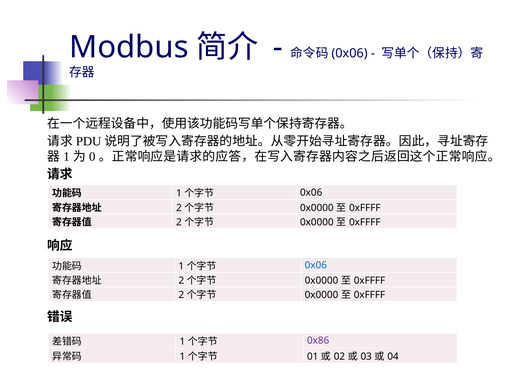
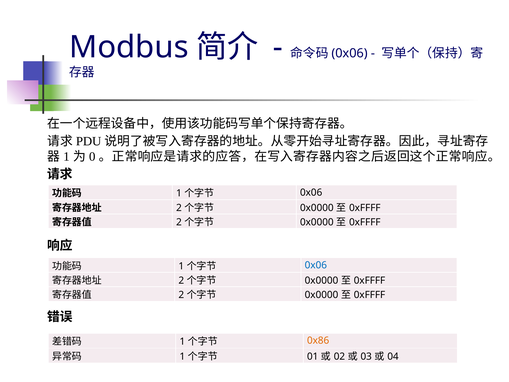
0x86 colour: purple -> orange
